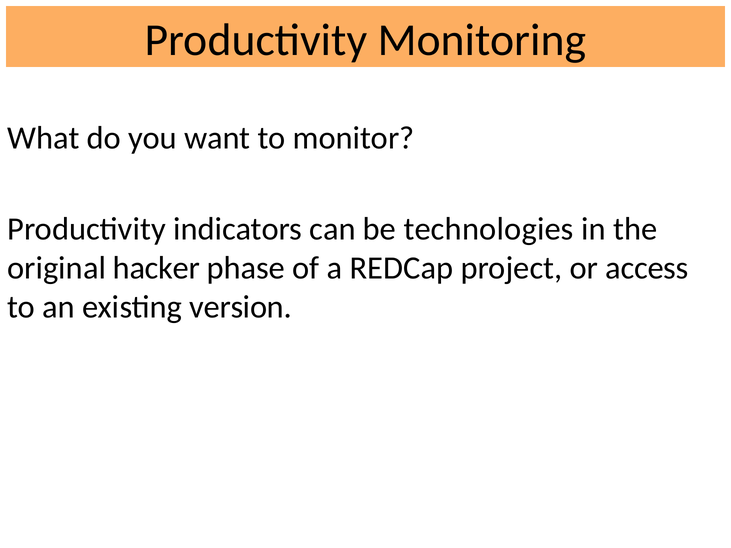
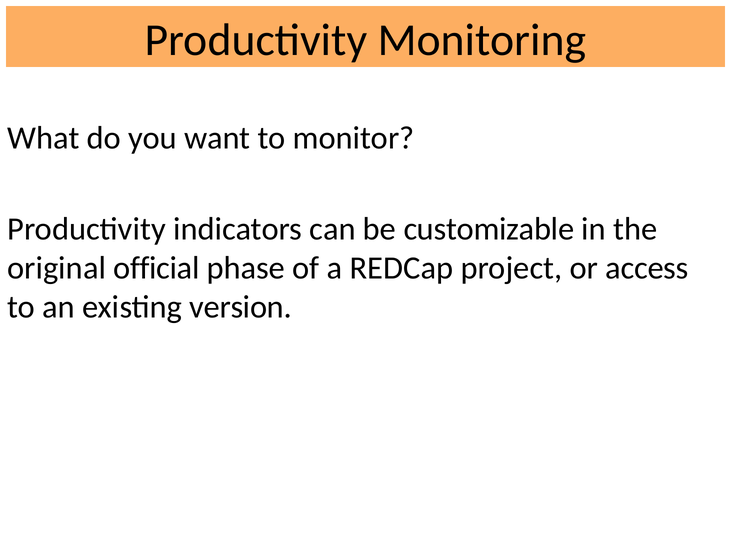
technologies: technologies -> customizable
hacker: hacker -> official
